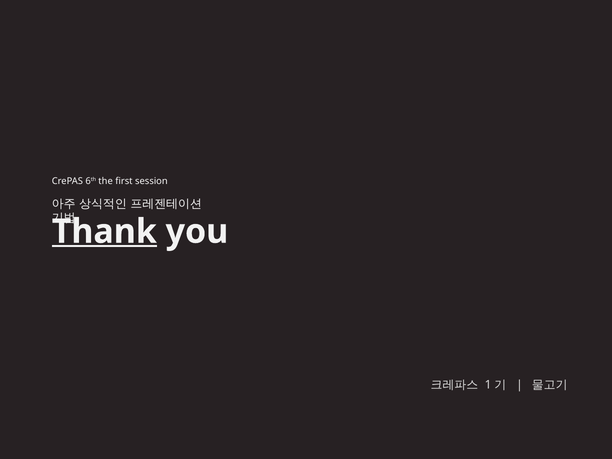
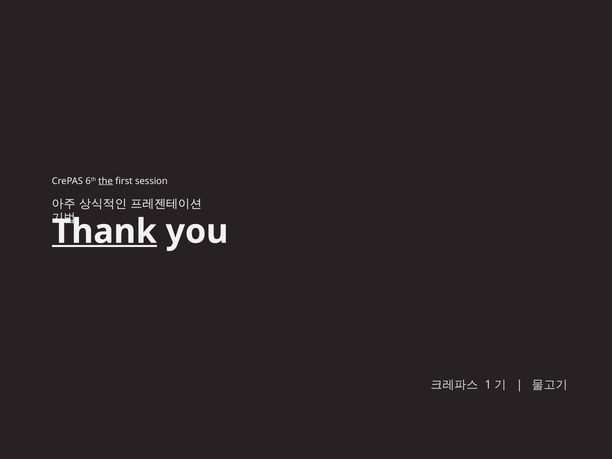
the underline: none -> present
